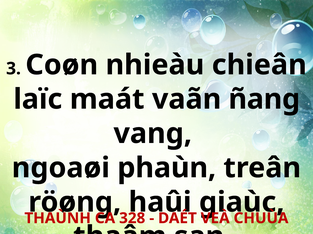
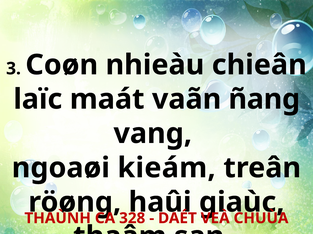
phaùn: phaùn -> kieám
